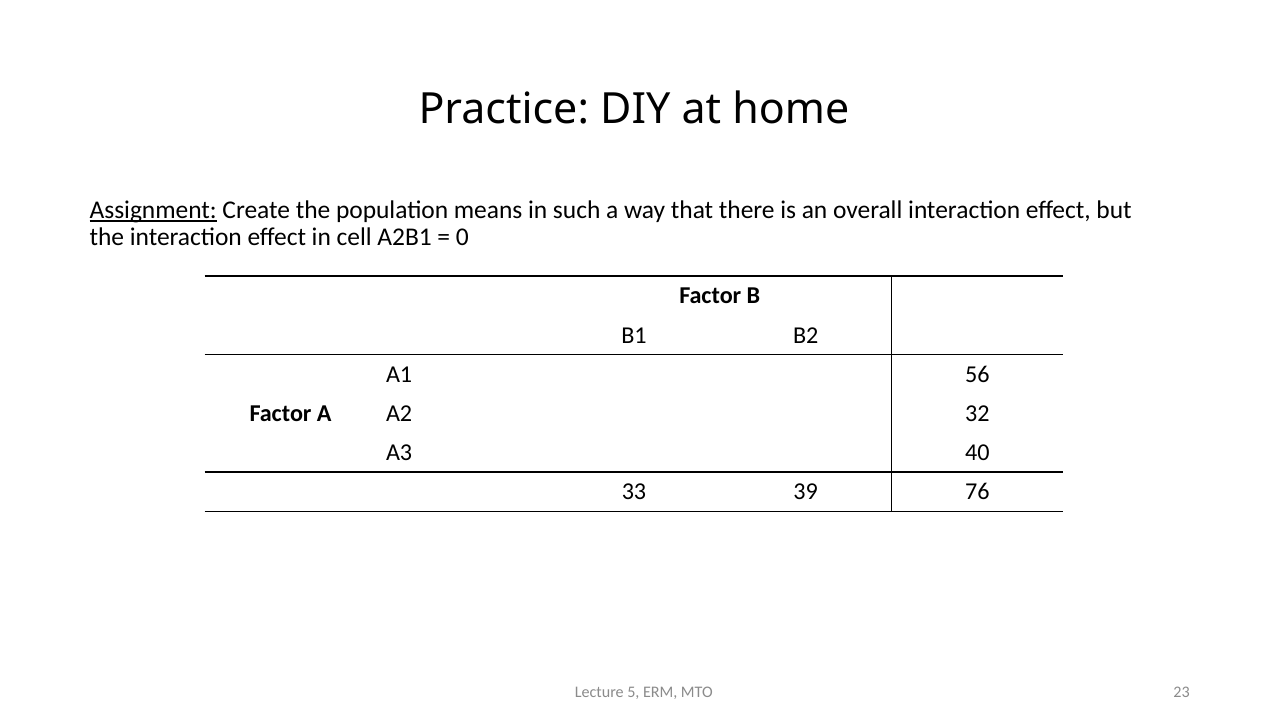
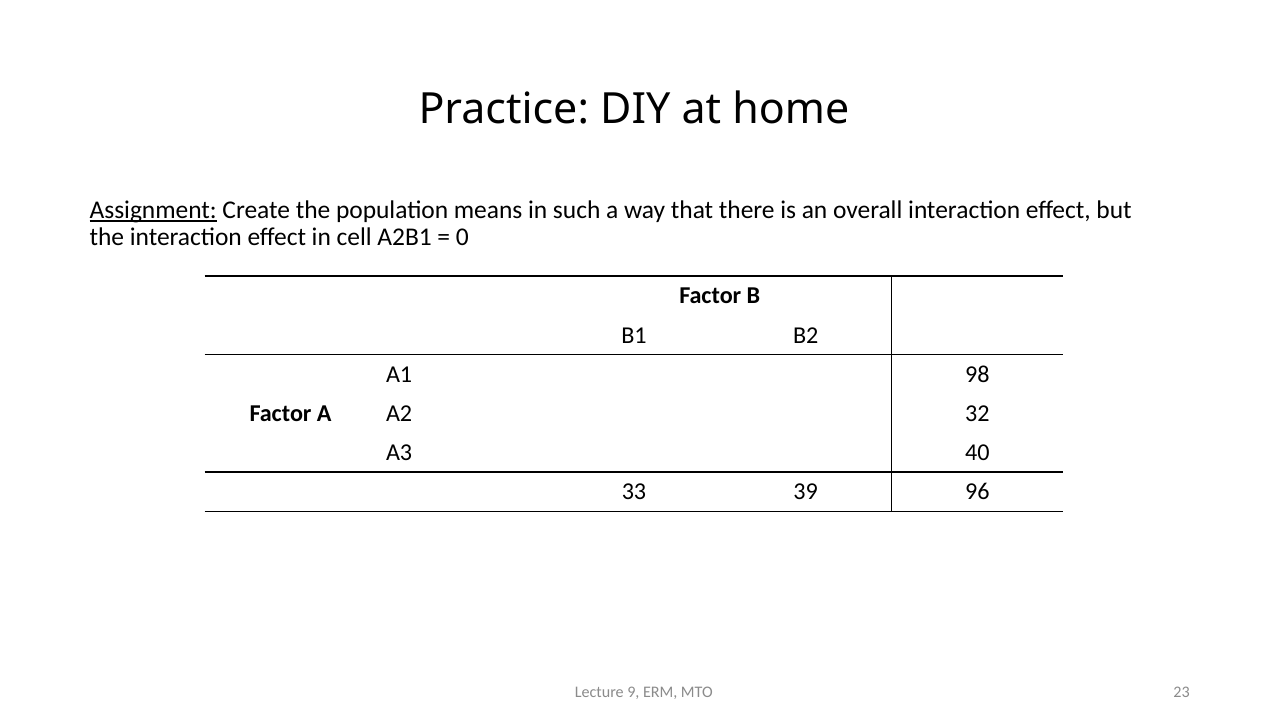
56: 56 -> 98
76: 76 -> 96
5: 5 -> 9
